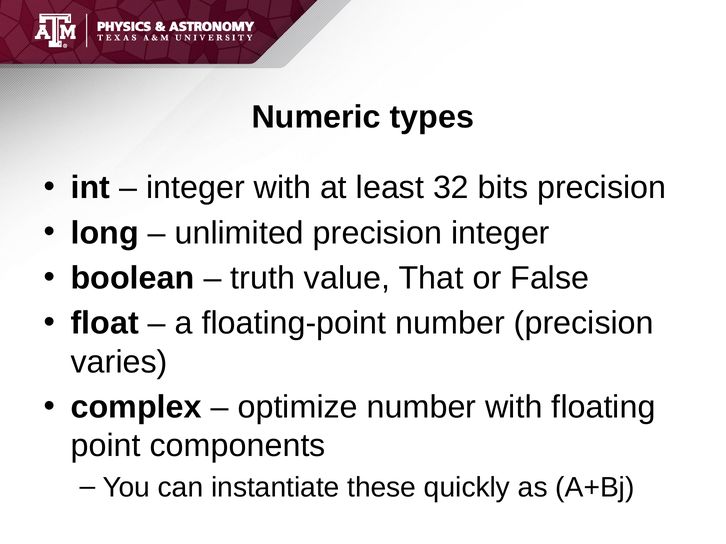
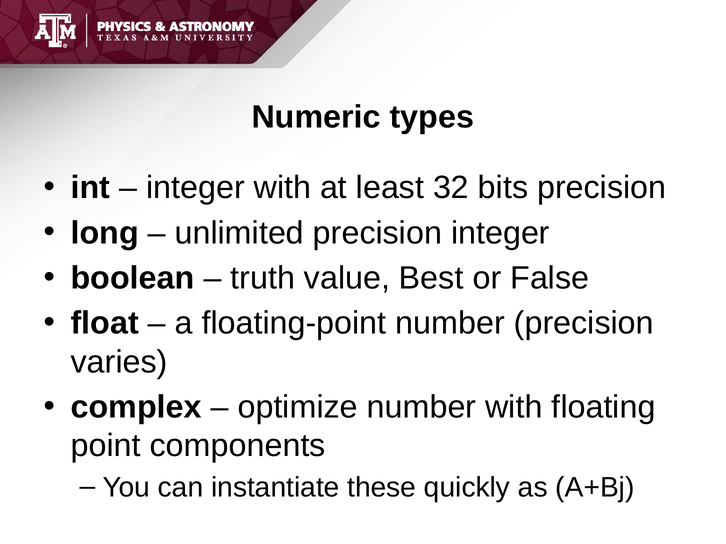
That: That -> Best
